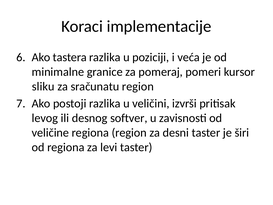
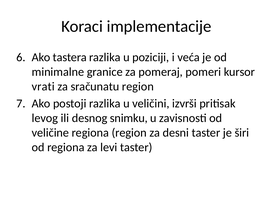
sliku: sliku -> vrati
softver: softver -> snimku
